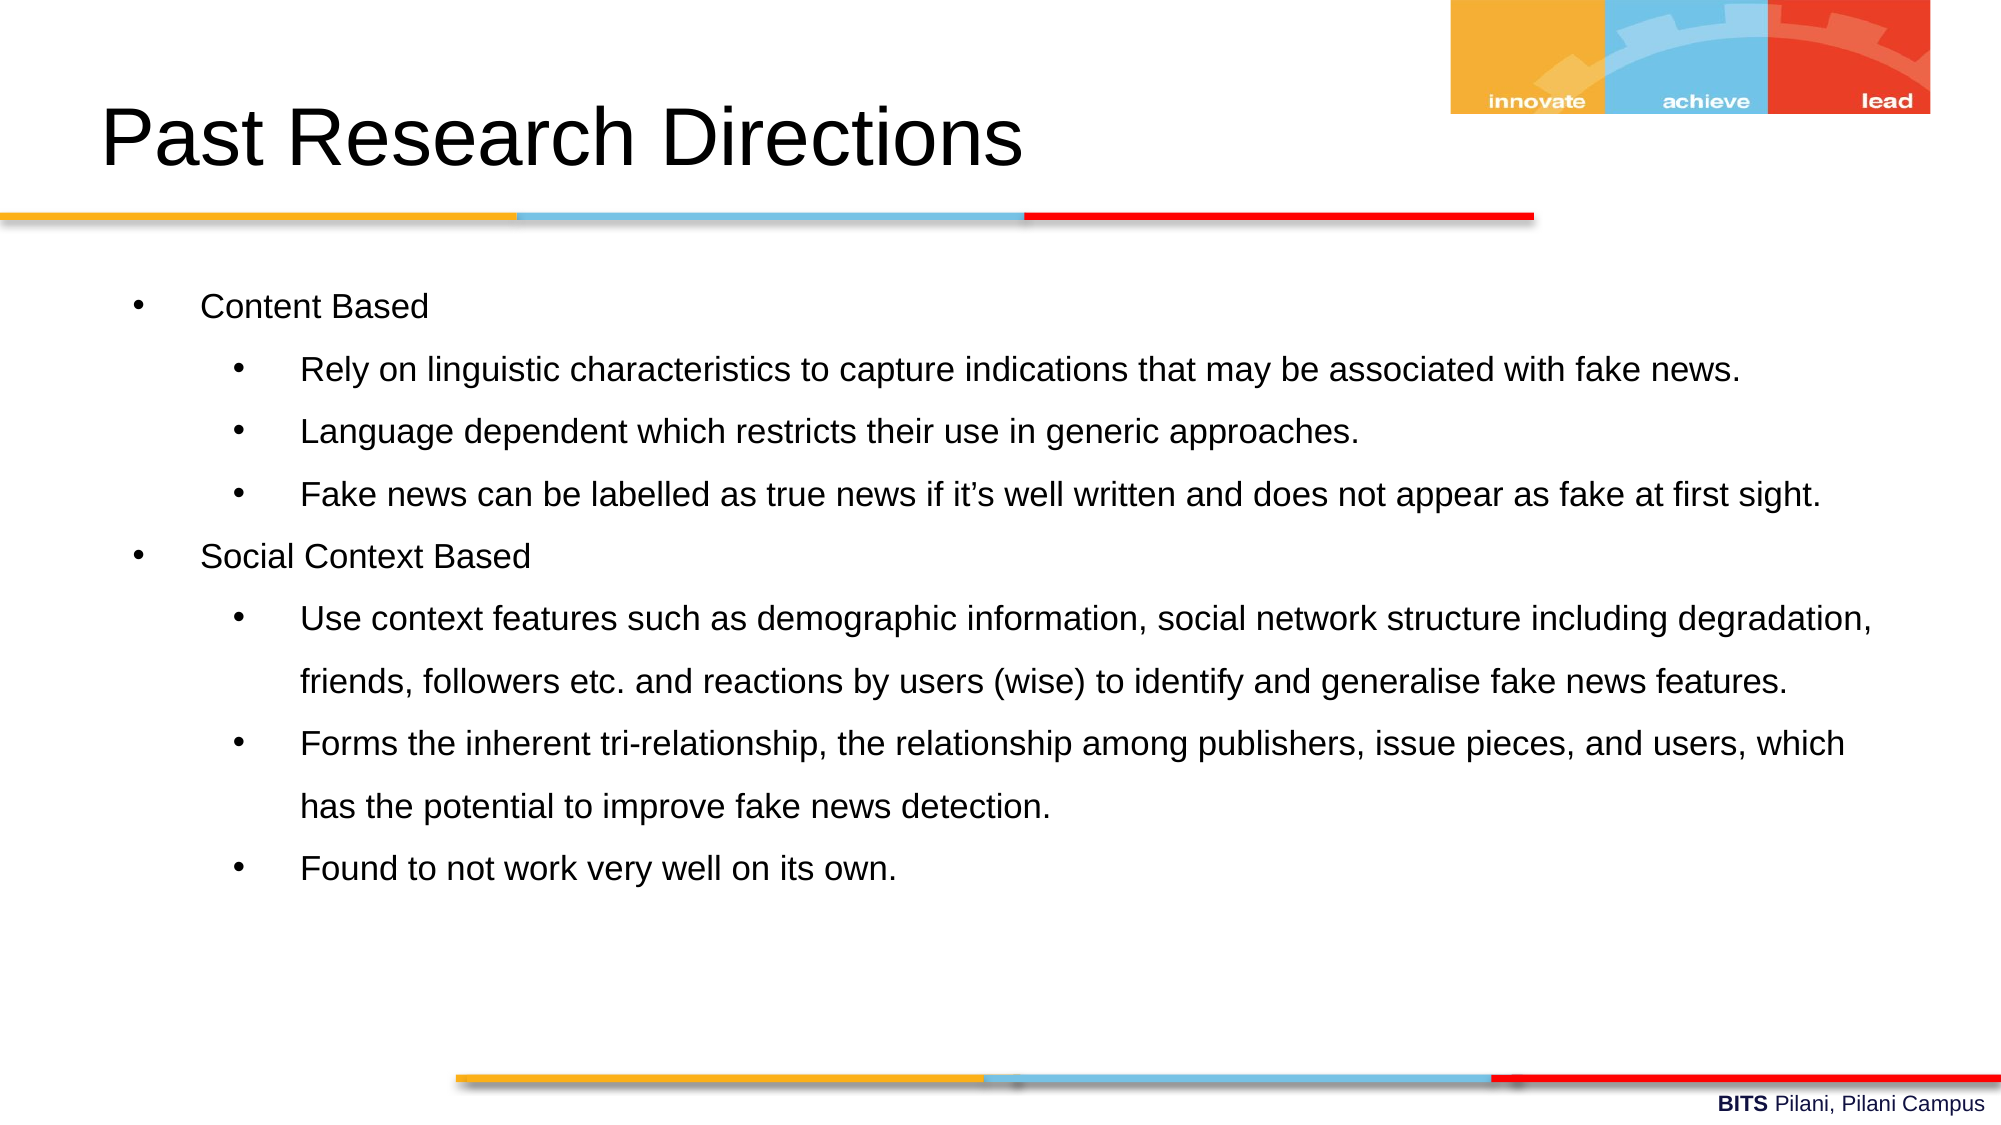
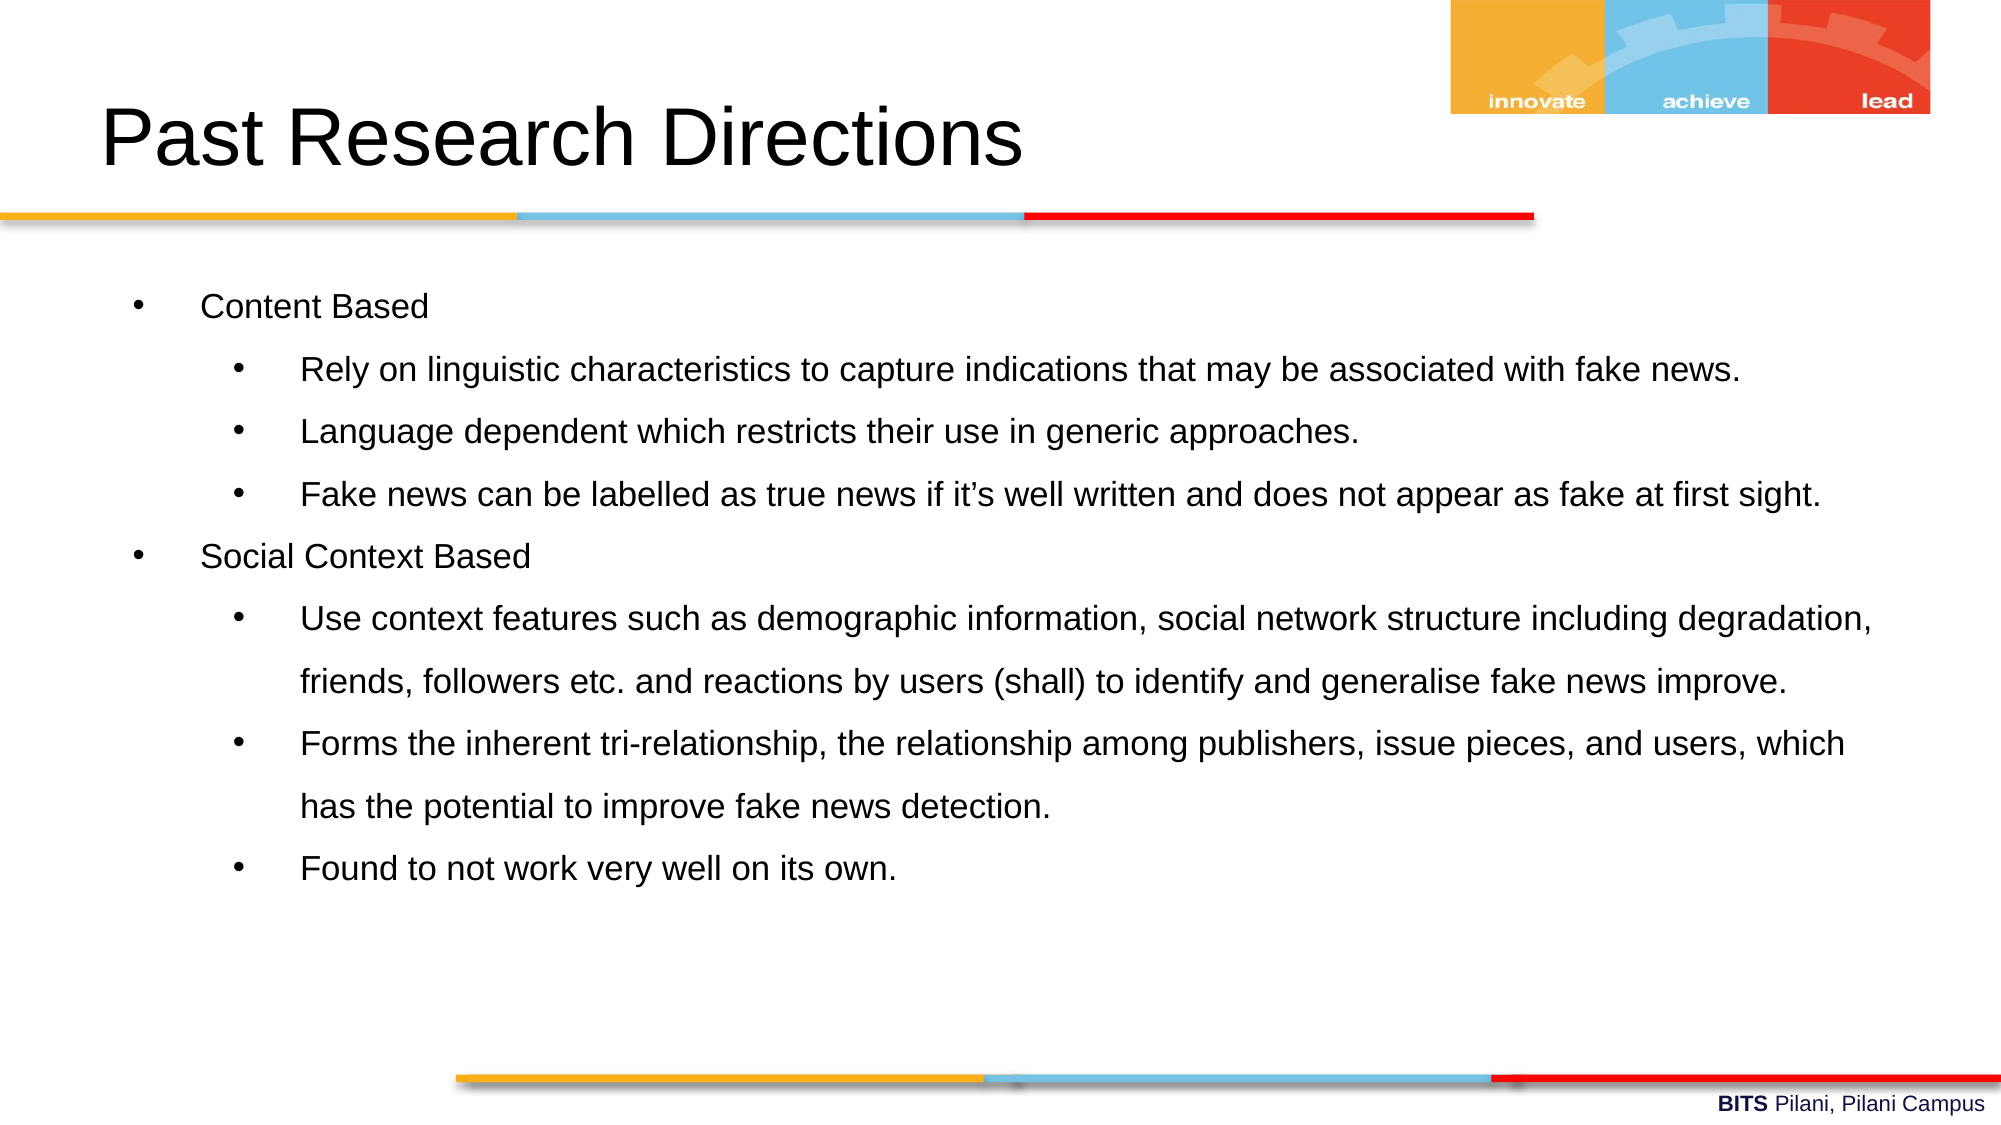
wise: wise -> shall
news features: features -> improve
